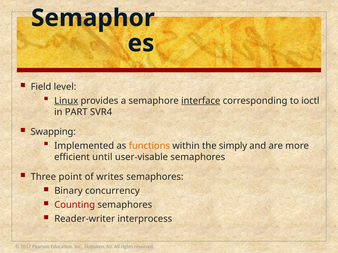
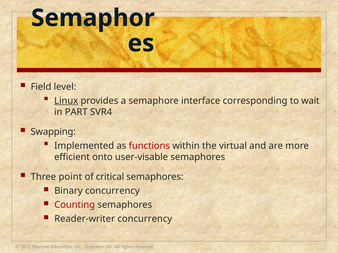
interface underline: present -> none
ioctl: ioctl -> wait
functions colour: orange -> red
simply: simply -> virtual
until: until -> onto
writes: writes -> critical
Reader-writer interprocess: interprocess -> concurrency
